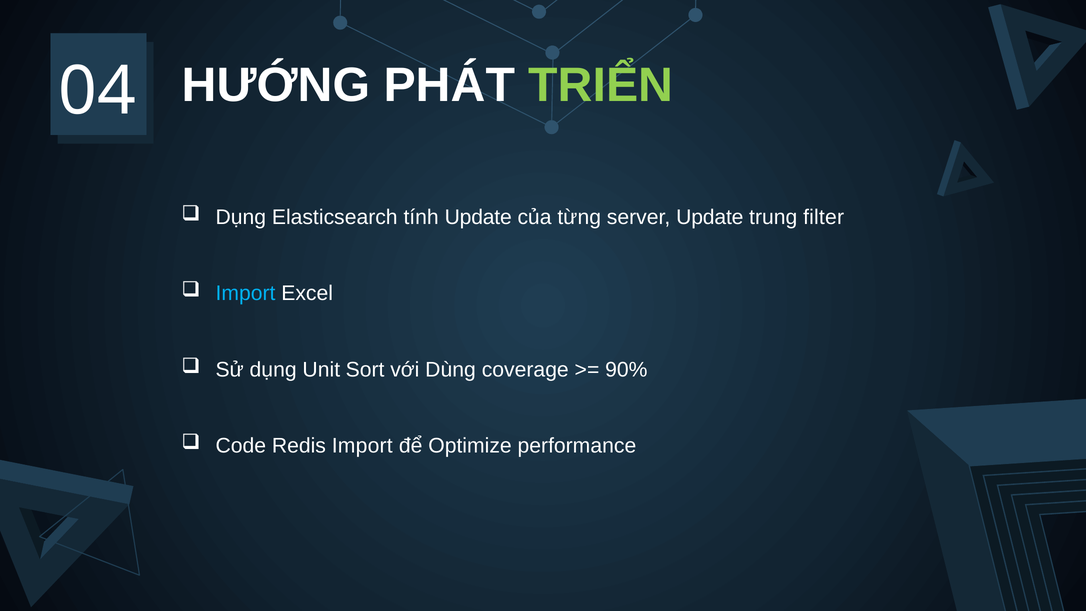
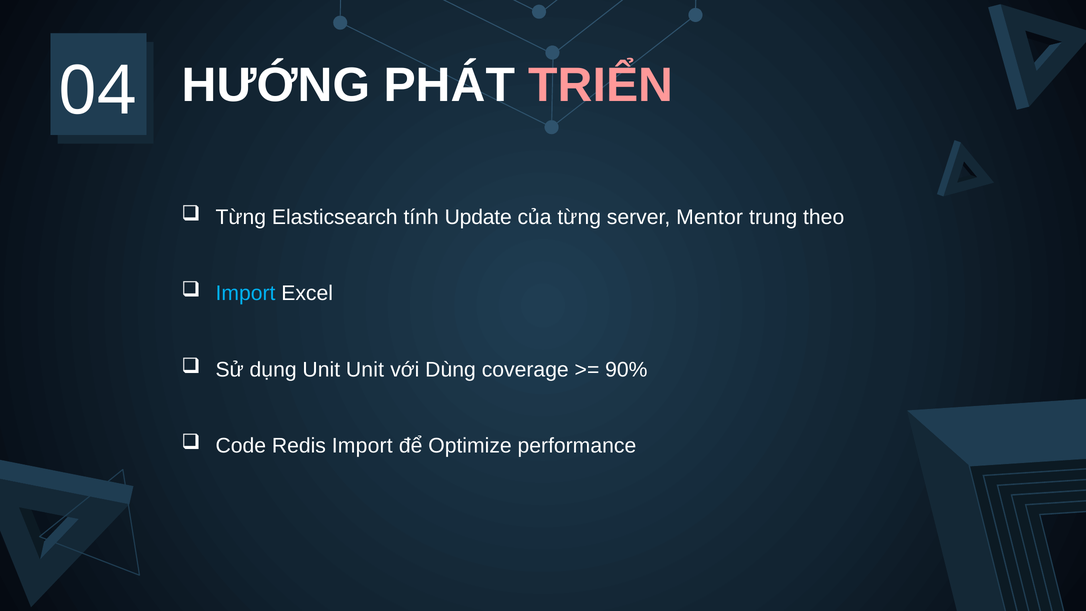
TRIỂN colour: light green -> pink
Dụng at (241, 217): Dụng -> Từng
server Update: Update -> Mentor
filter: filter -> theo
Unit Sort: Sort -> Unit
